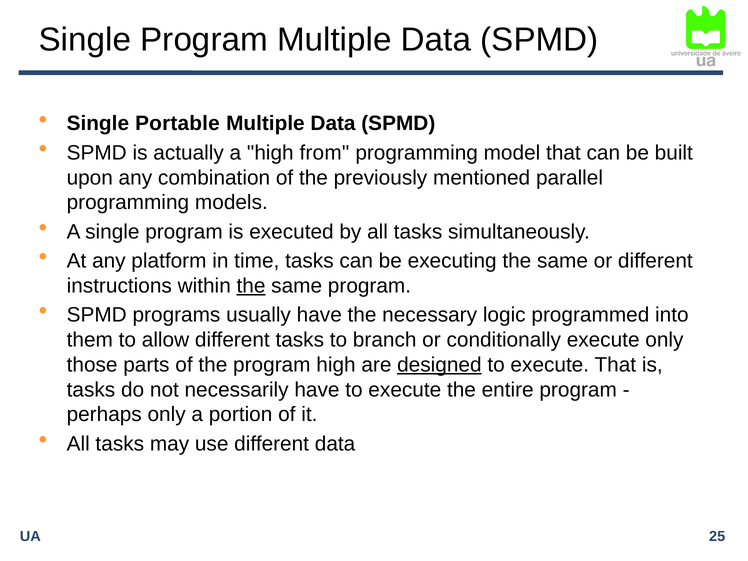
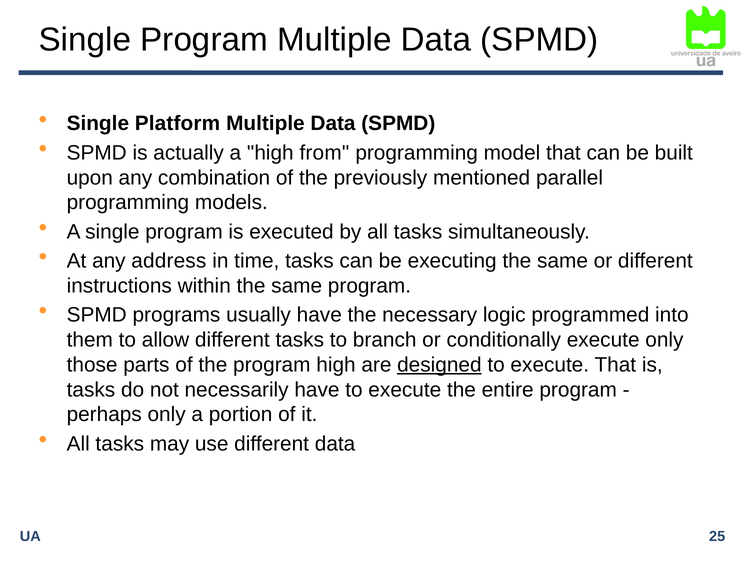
Portable: Portable -> Platform
platform: platform -> address
the at (251, 286) underline: present -> none
